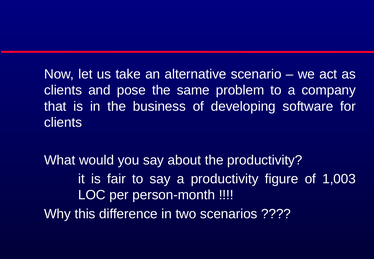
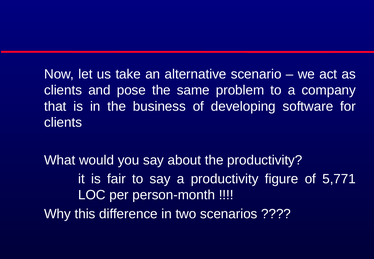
1,003: 1,003 -> 5,771
